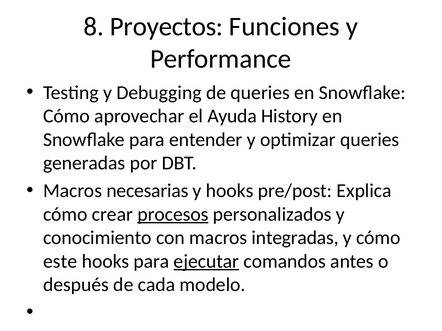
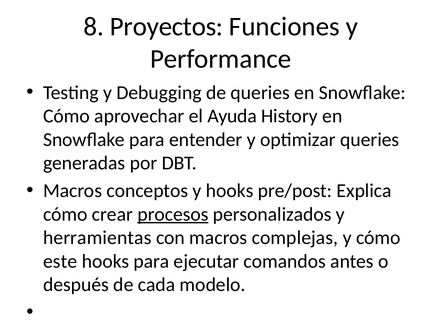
necesarias: necesarias -> conceptos
conocimiento: conocimiento -> herramientas
integradas: integradas -> complejas
ejecutar underline: present -> none
